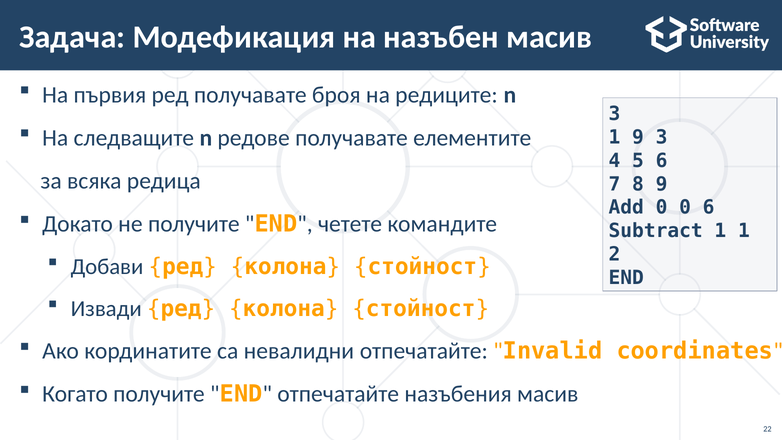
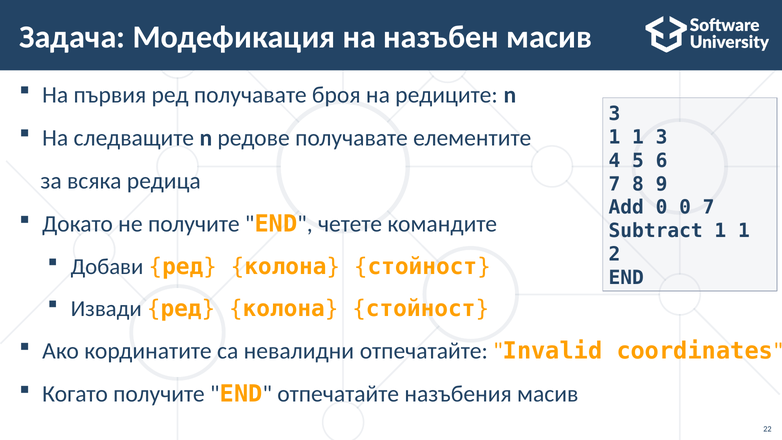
9 at (638, 137): 9 -> 1
0 6: 6 -> 7
